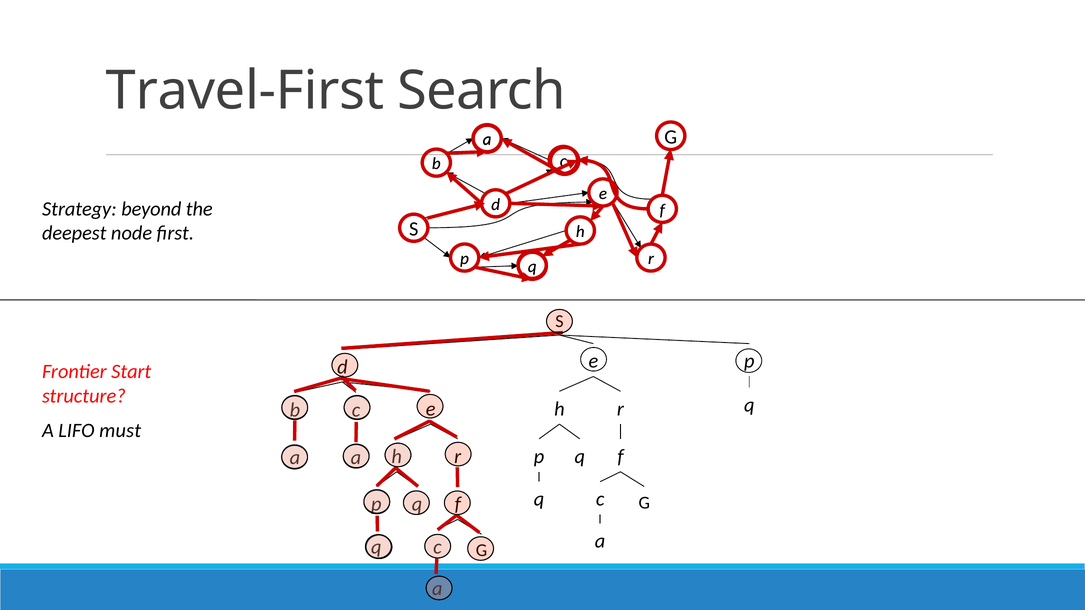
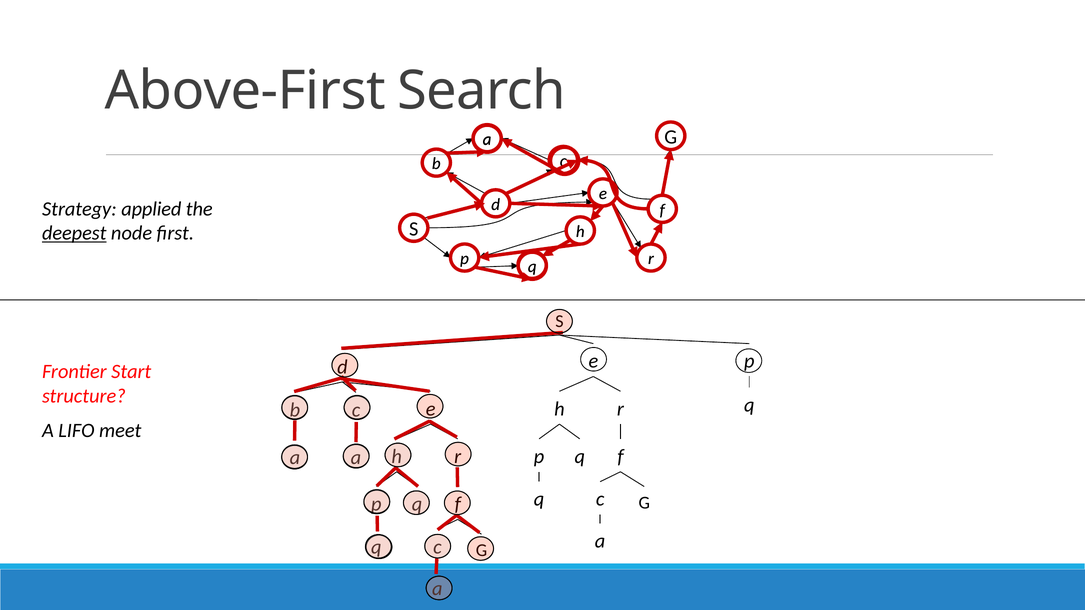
Travel-First: Travel-First -> Above-First
beyond: beyond -> applied
deepest underline: none -> present
must: must -> meet
